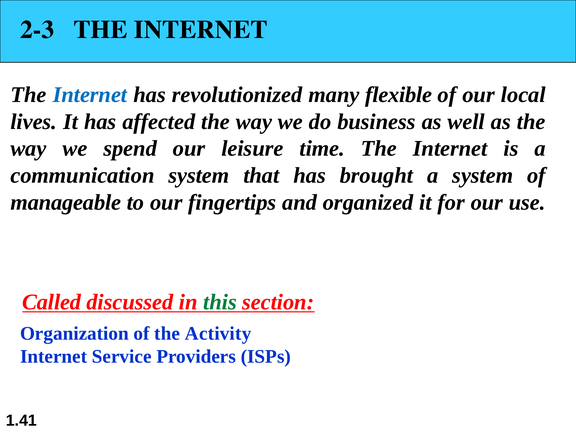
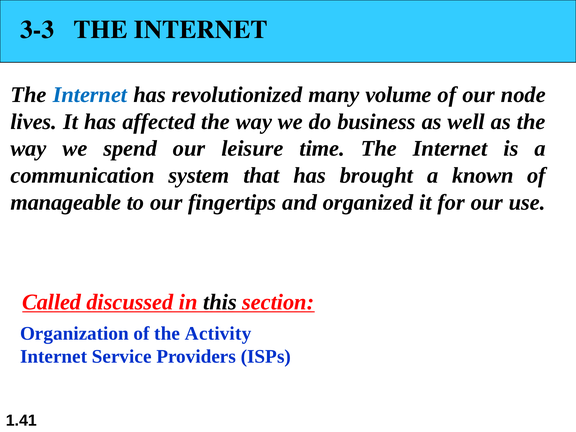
2-3: 2-3 -> 3-3
flexible: flexible -> volume
local: local -> node
a system: system -> known
this colour: green -> black
